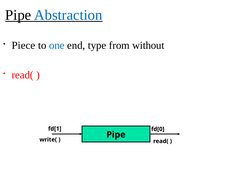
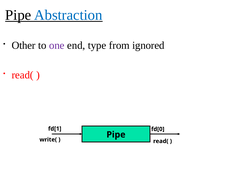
Piece: Piece -> Other
one colour: blue -> purple
without: without -> ignored
